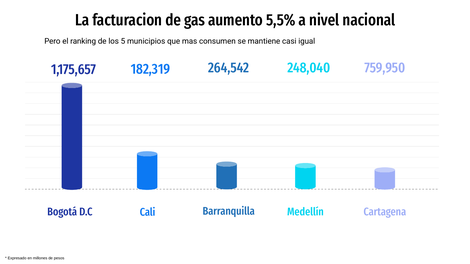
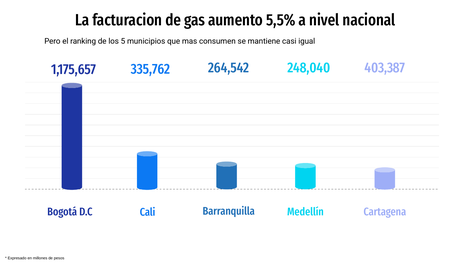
759,950: 759,950 -> 403,387
182,319: 182,319 -> 335,762
